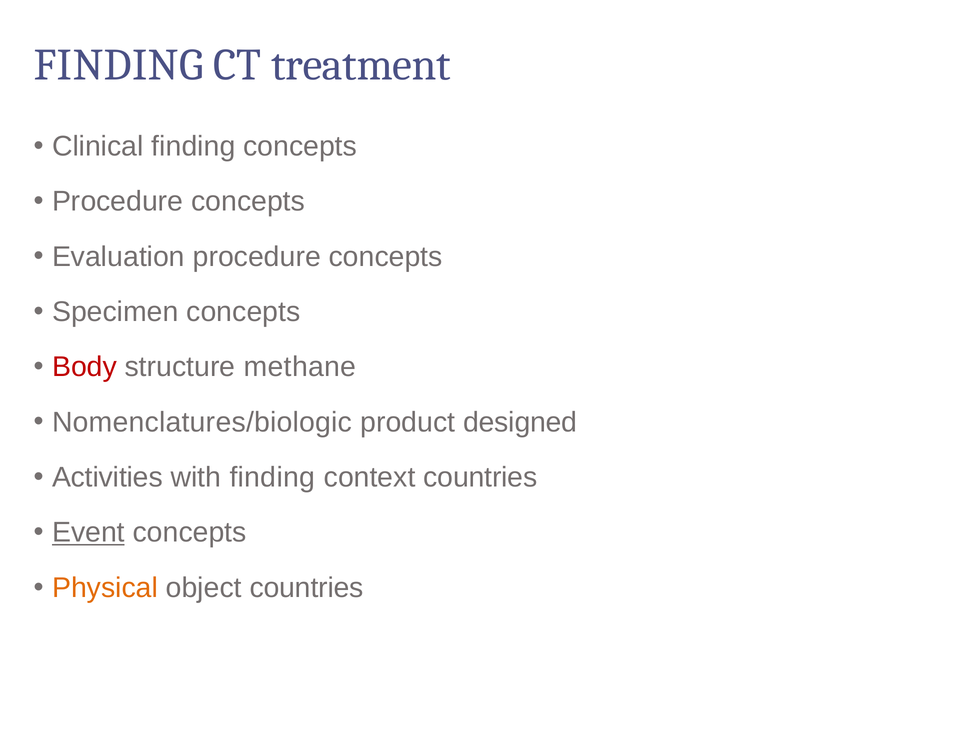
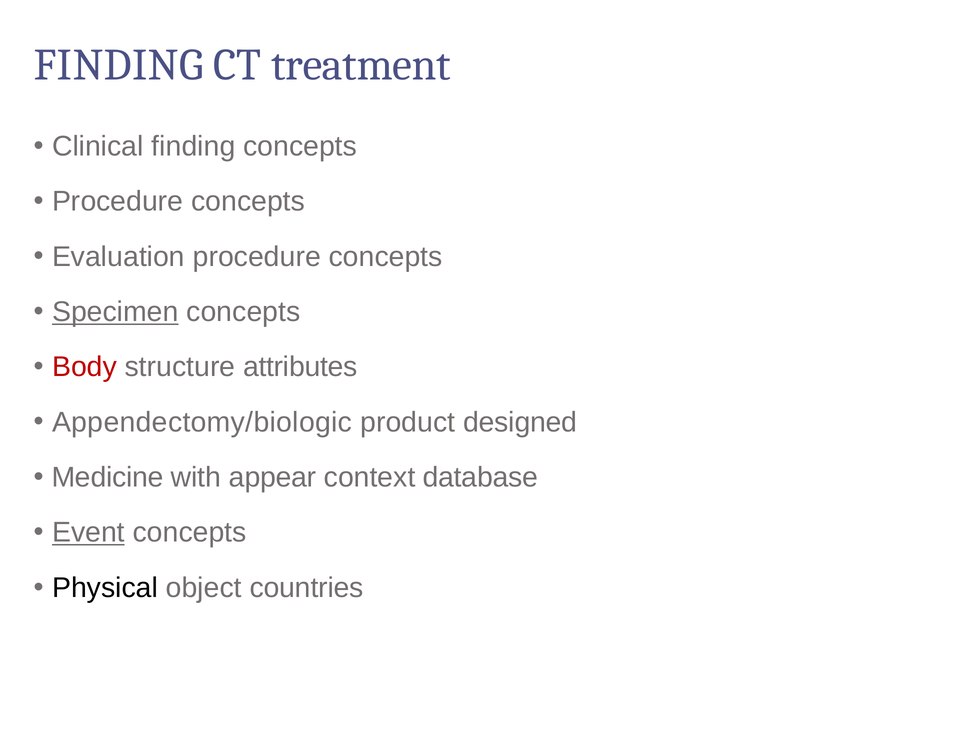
Specimen underline: none -> present
methane: methane -> attributes
Nomenclatures/biologic: Nomenclatures/biologic -> Appendectomy/biologic
Activities: Activities -> Medicine
with finding: finding -> appear
context countries: countries -> database
Physical colour: orange -> black
